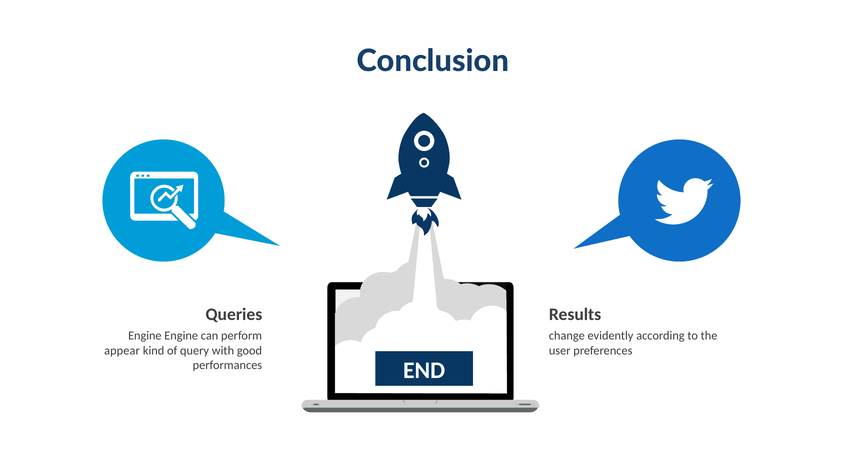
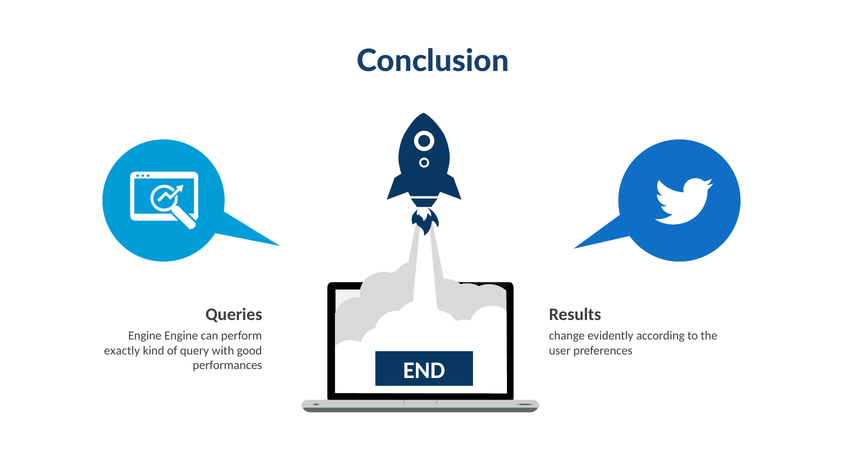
appear: appear -> exactly
